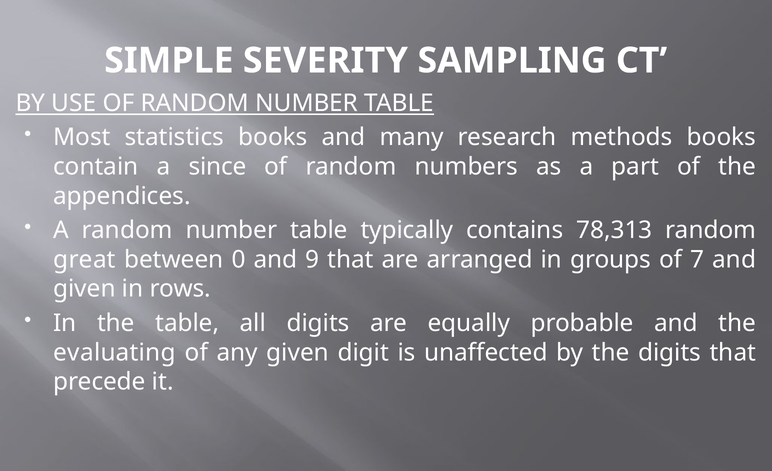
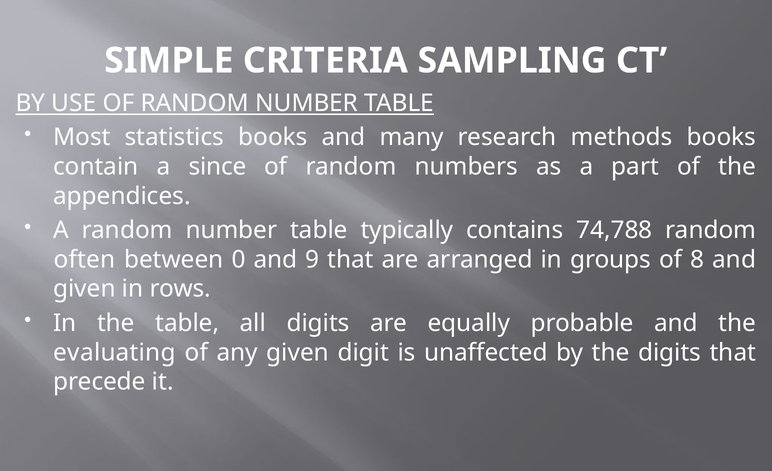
SEVERITY: SEVERITY -> CRITERIA
78,313: 78,313 -> 74,788
great: great -> often
7: 7 -> 8
